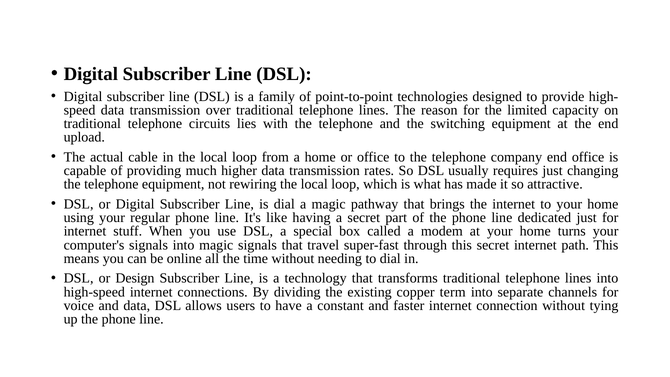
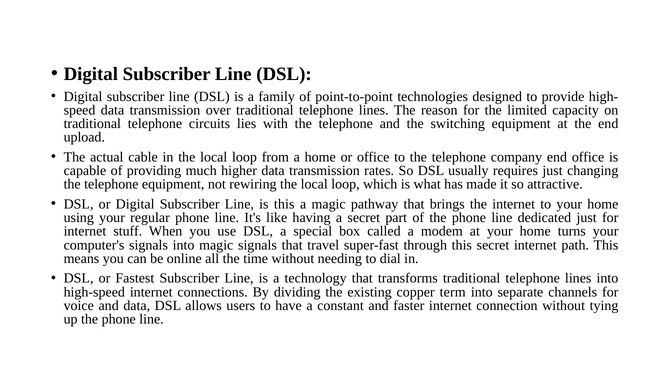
is dial: dial -> this
Design: Design -> Fastest
